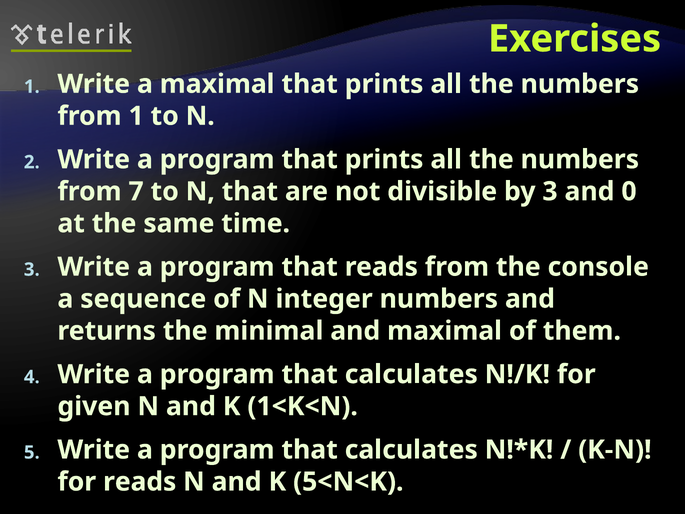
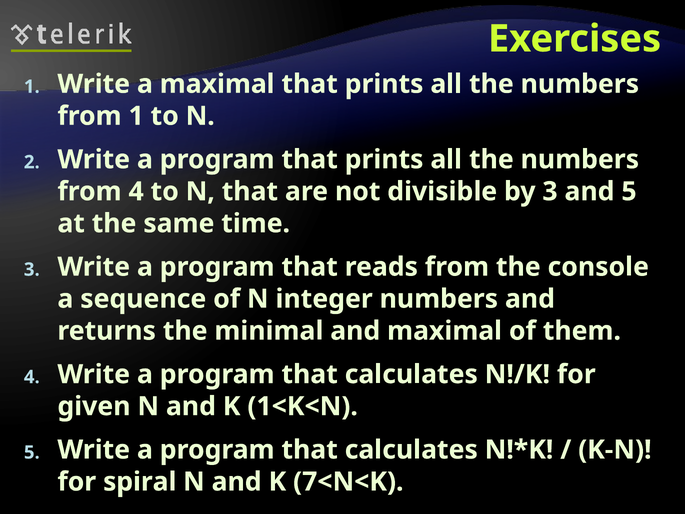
from 7: 7 -> 4
and 0: 0 -> 5
for reads: reads -> spiral
5<N<K: 5<N<K -> 7<N<K
